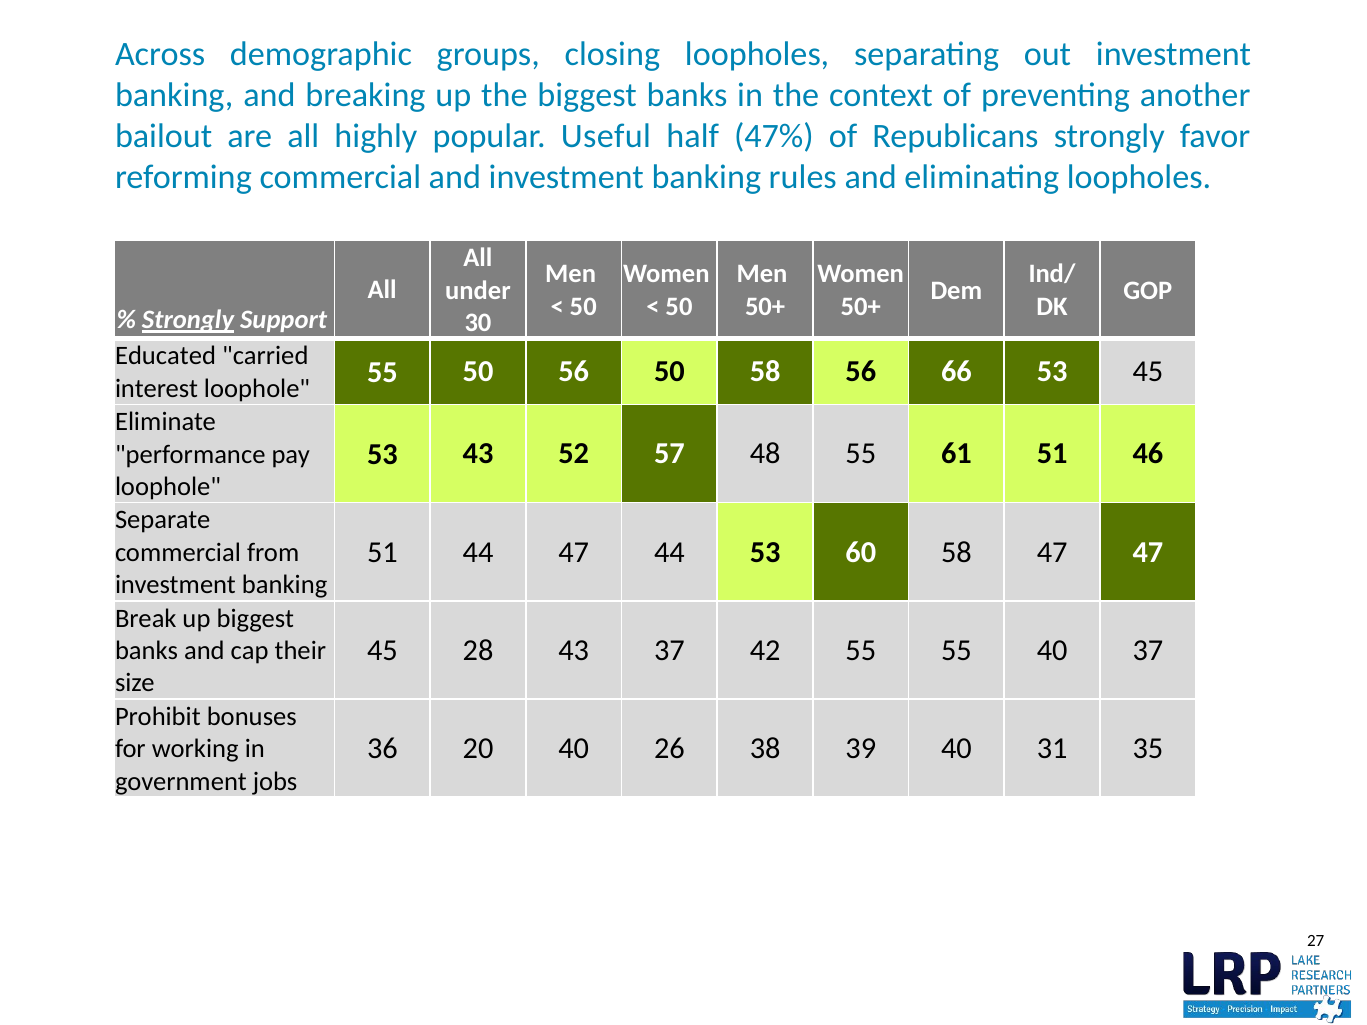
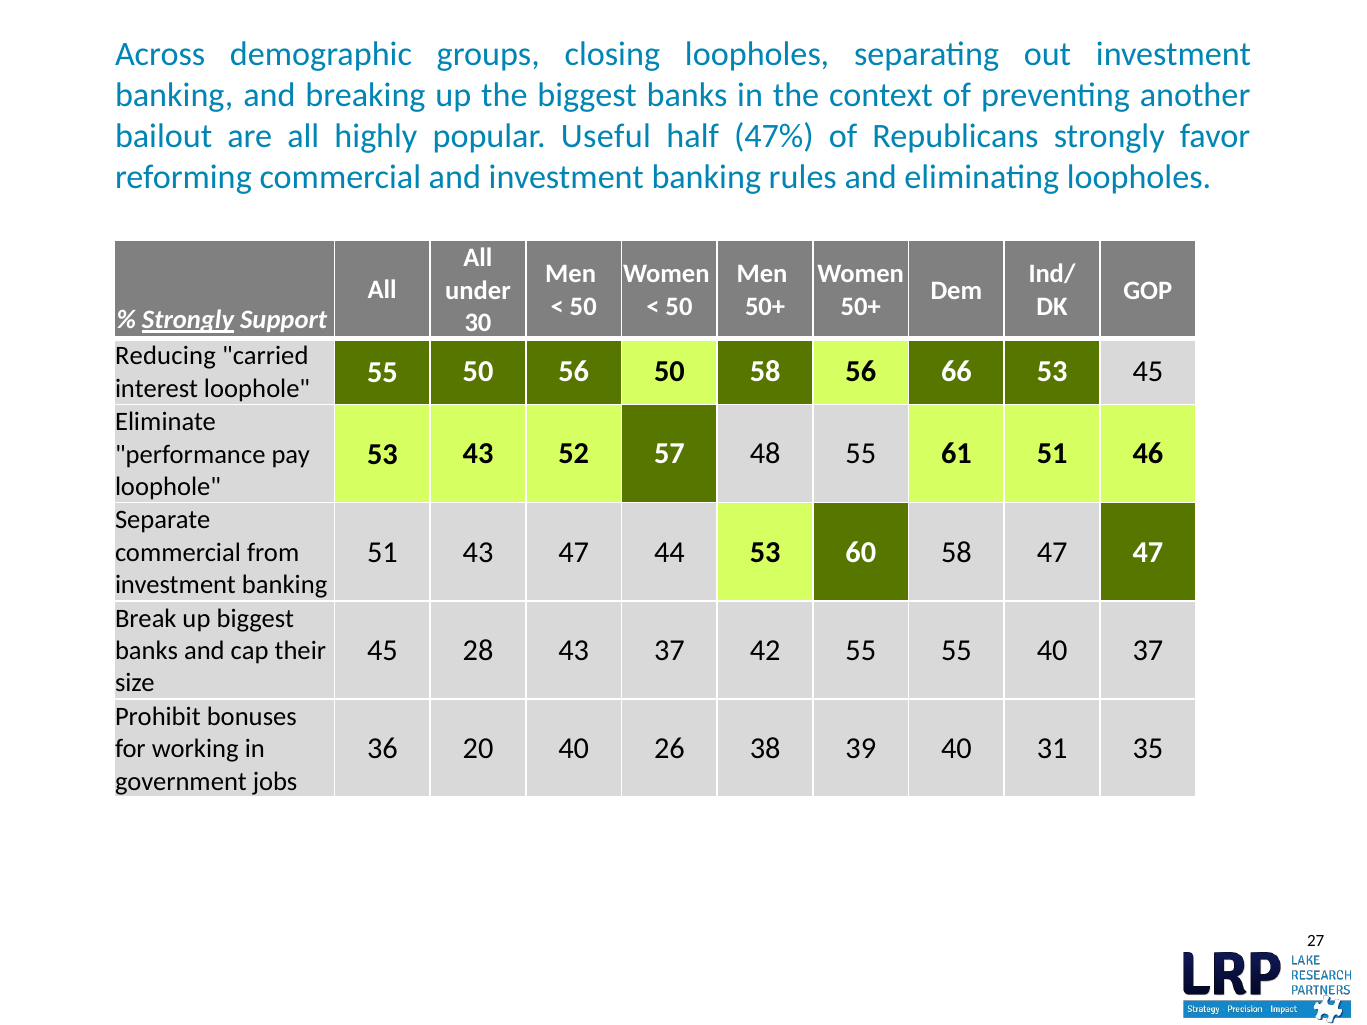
Educated: Educated -> Reducing
51 44: 44 -> 43
